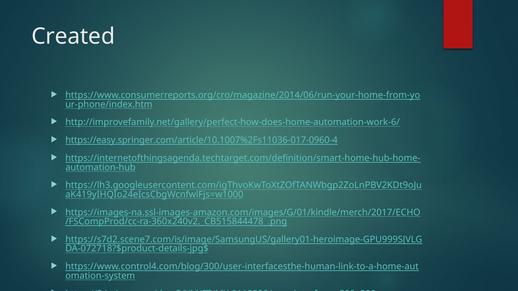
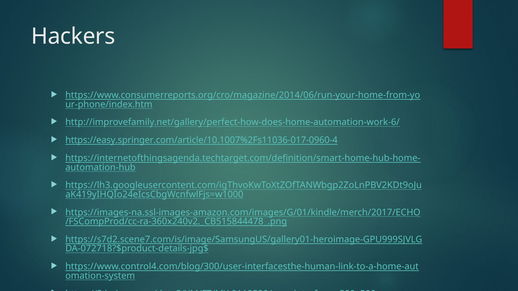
Created: Created -> Hackers
